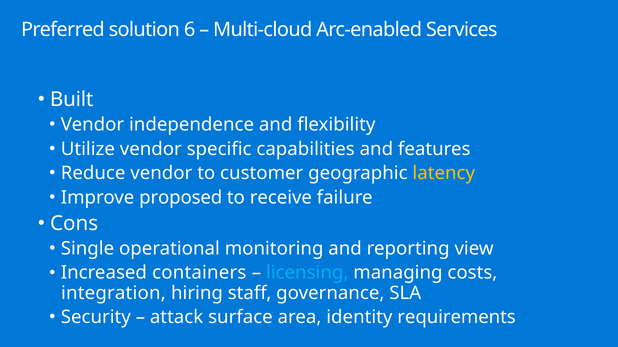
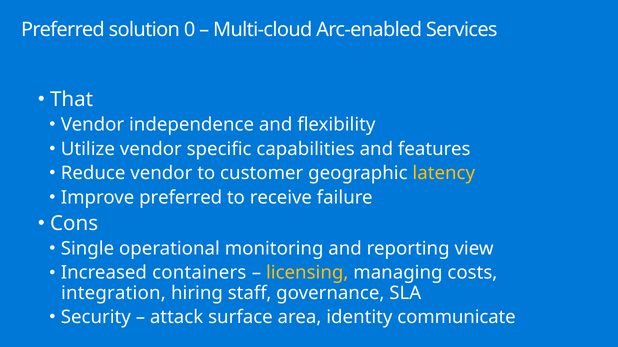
6: 6 -> 0
Built: Built -> That
Improve proposed: proposed -> preferred
licensing colour: light blue -> yellow
requirements: requirements -> communicate
